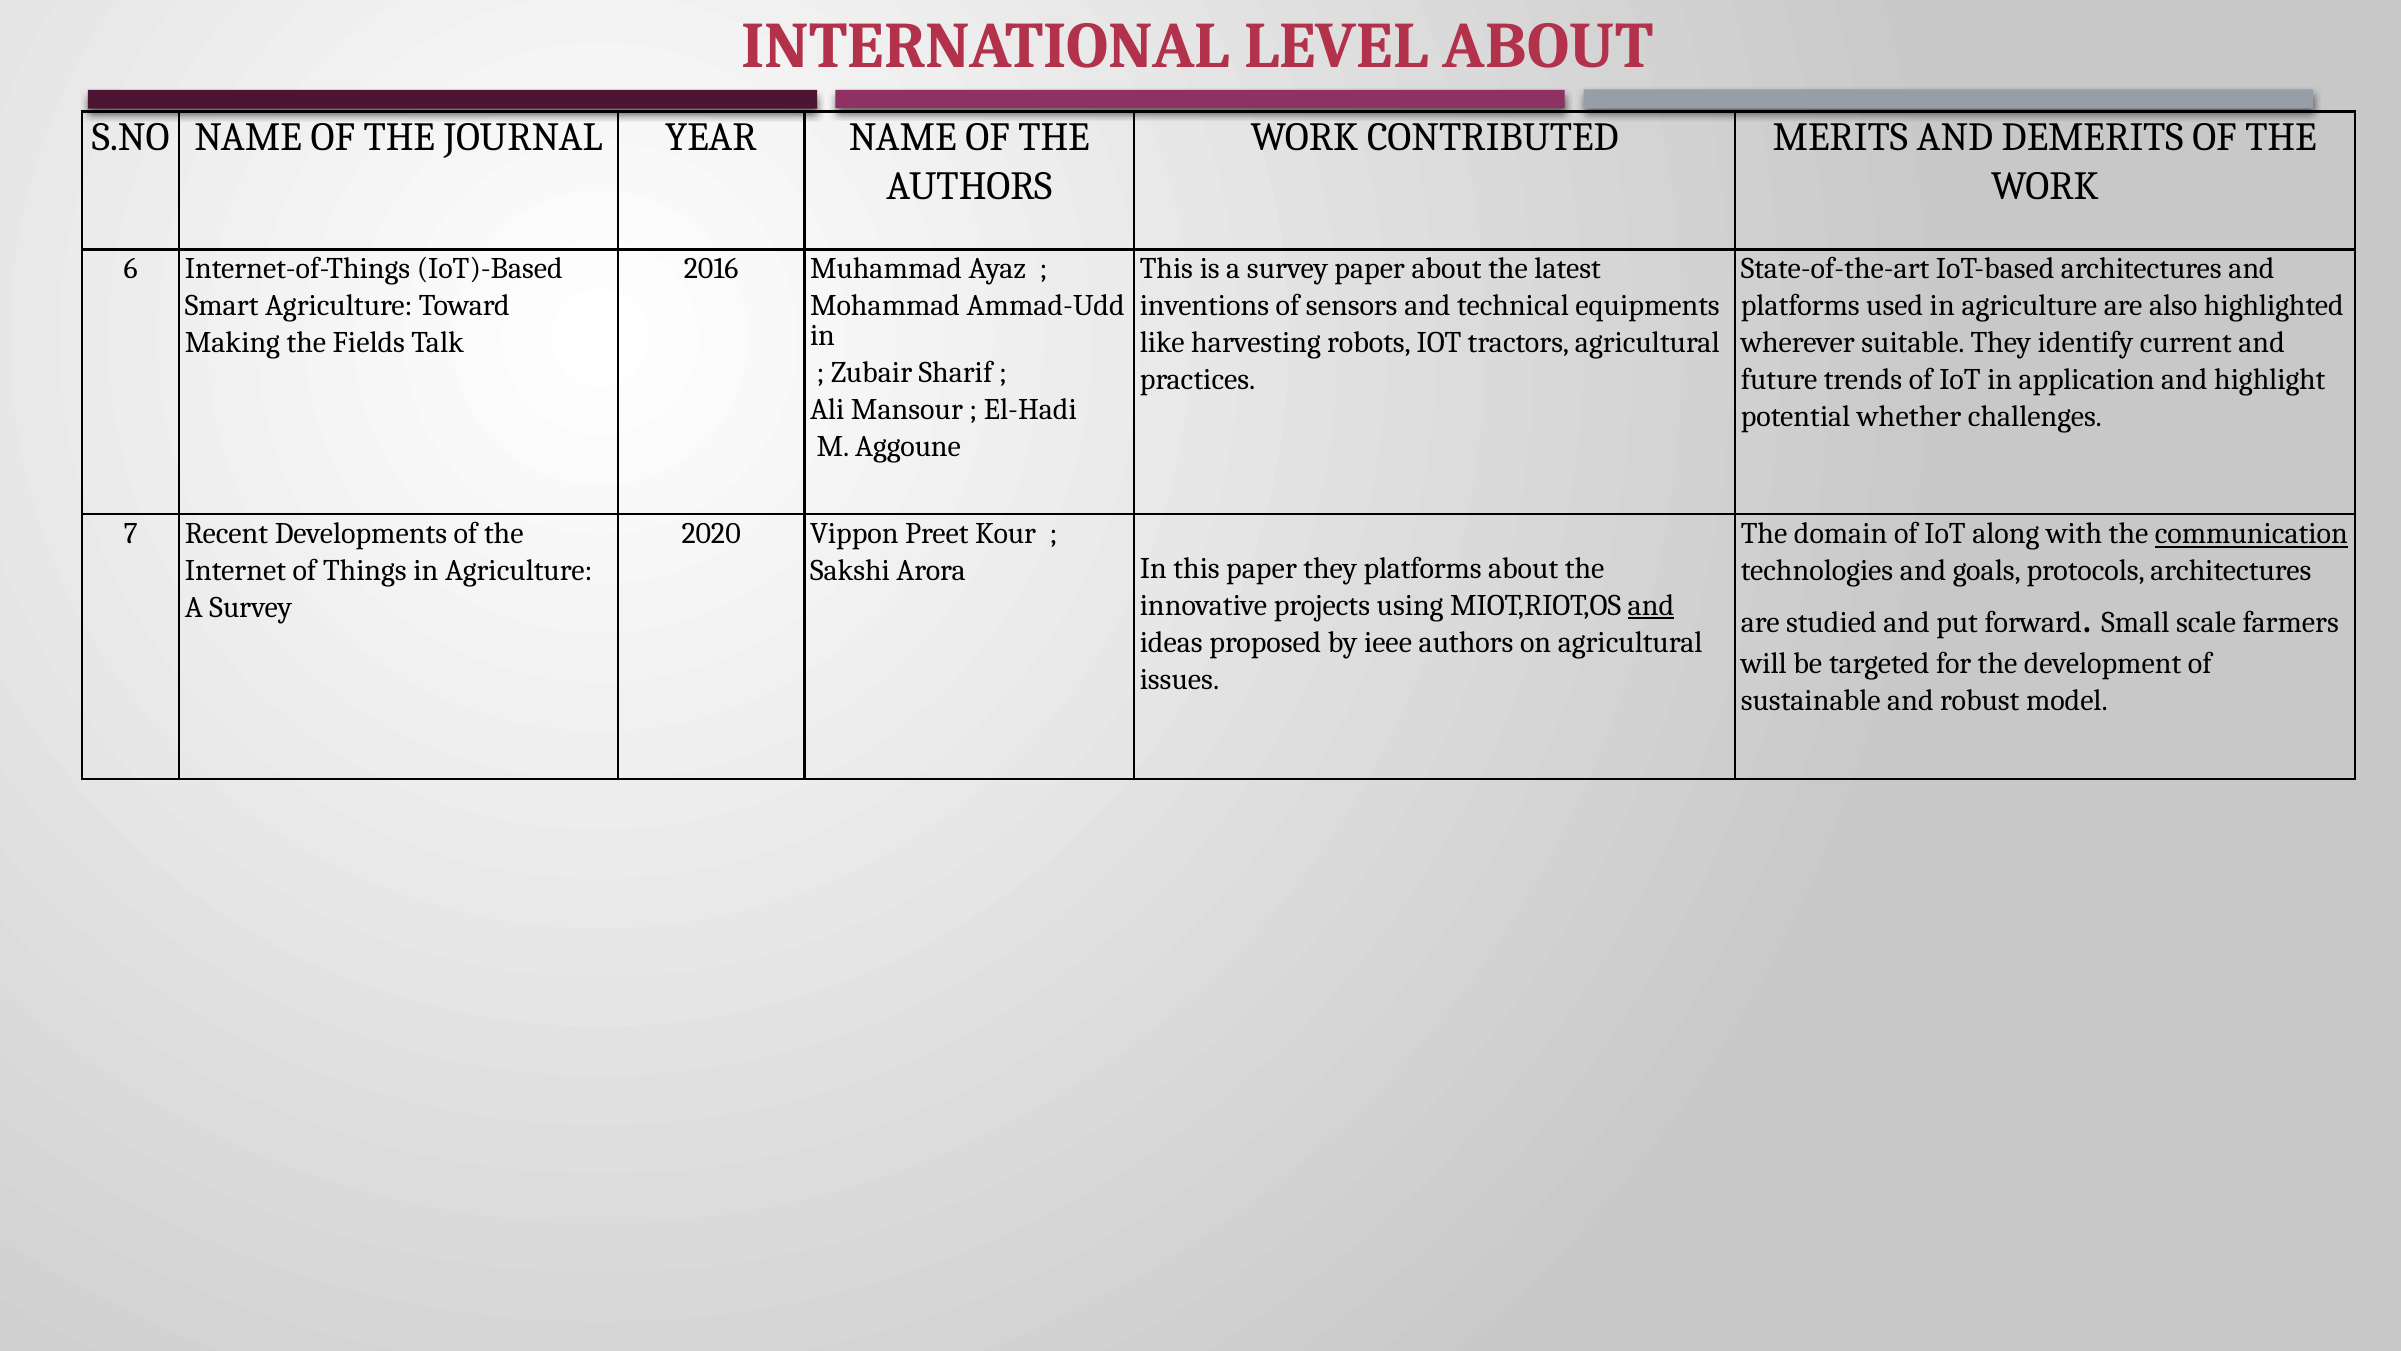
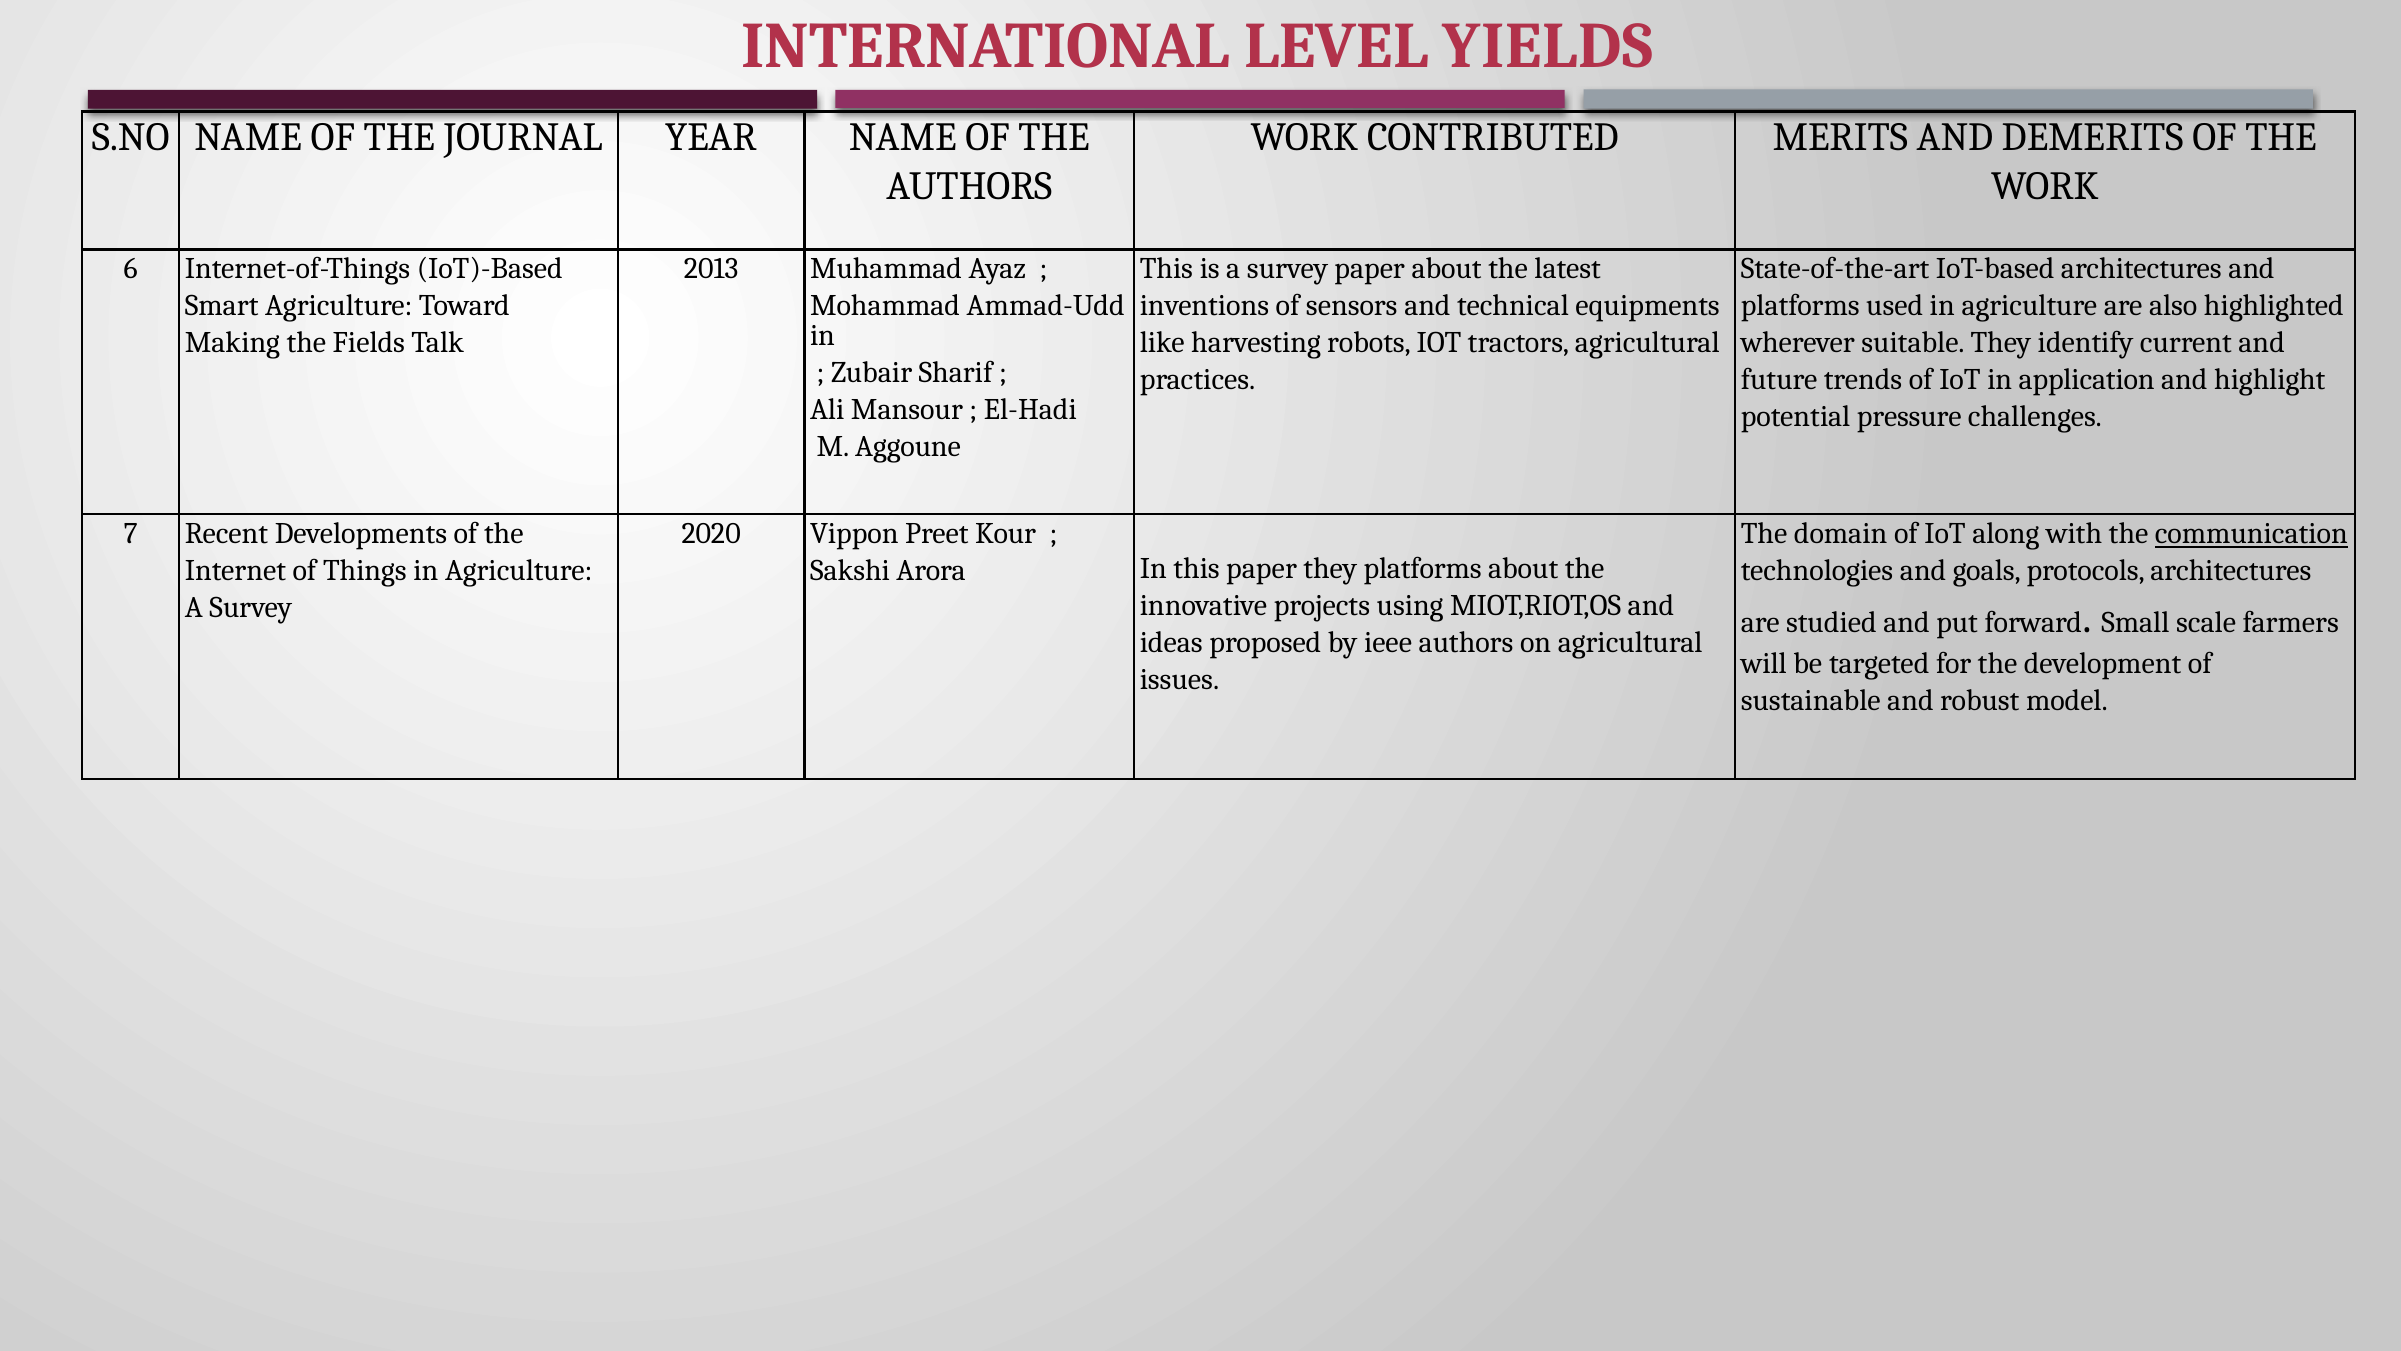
LEVEL ABOUT: ABOUT -> YIELDS
2016: 2016 -> 2013
whether: whether -> pressure
and at (1651, 605) underline: present -> none
